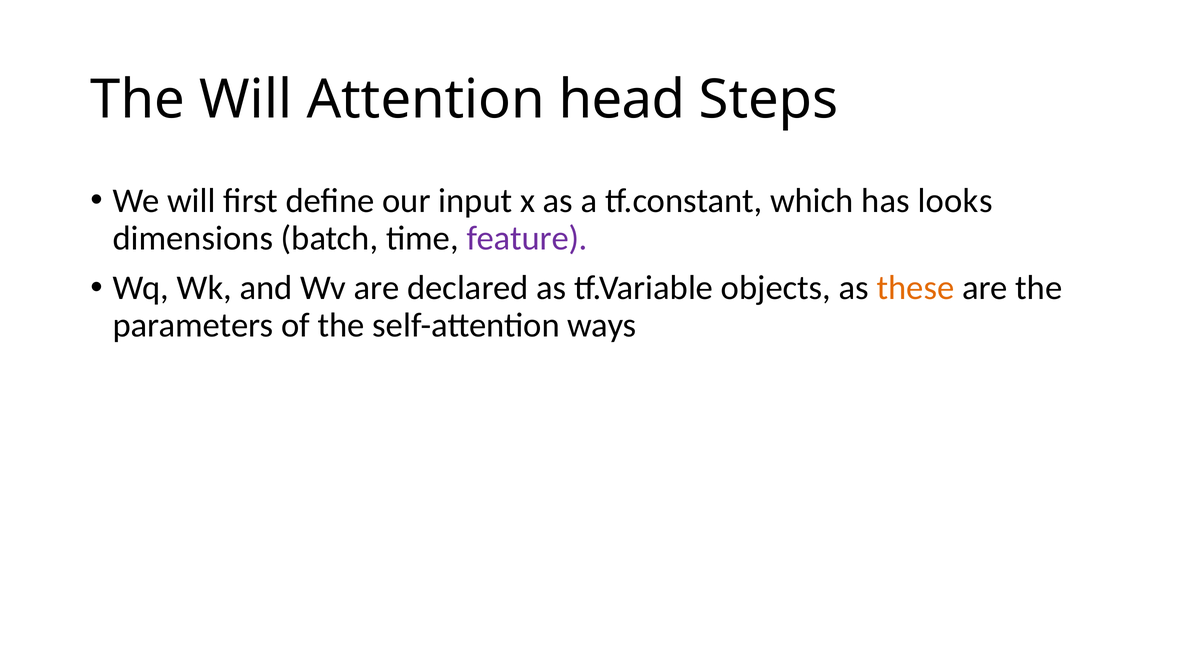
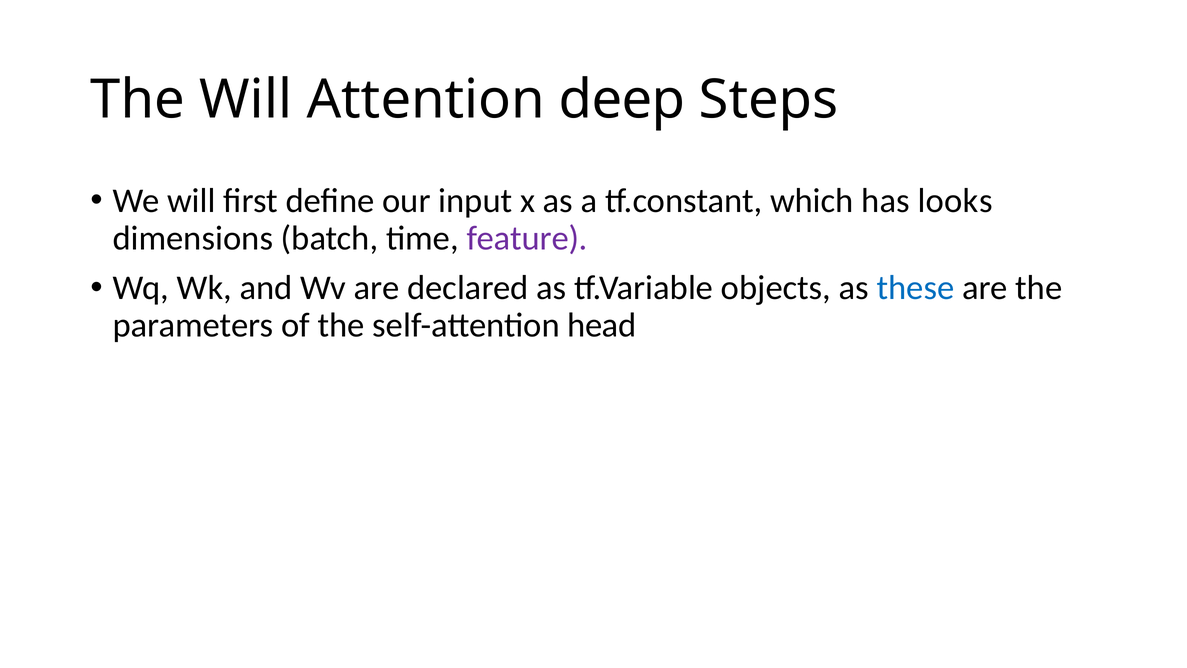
head: head -> deep
these colour: orange -> blue
ways: ways -> head
